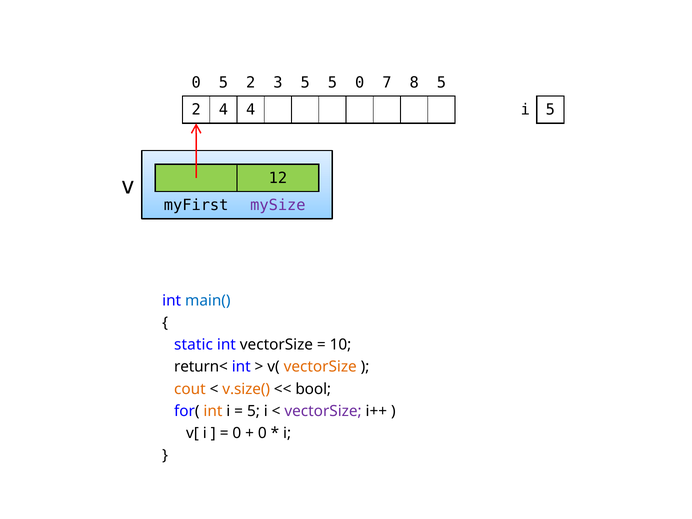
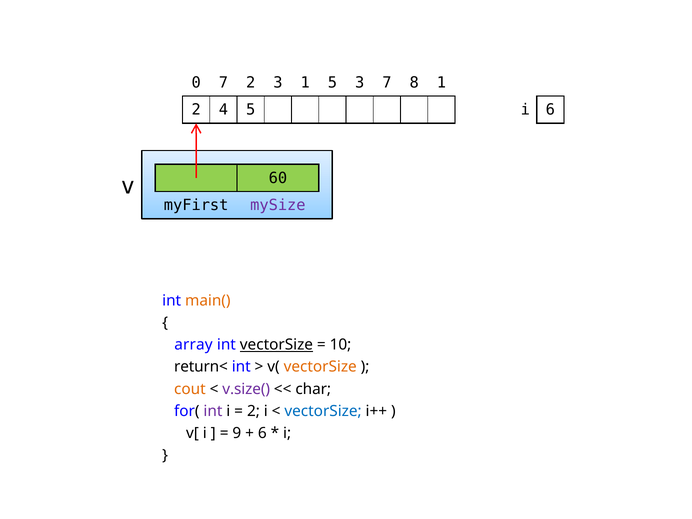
0 5: 5 -> 7
3 5: 5 -> 1
5 0: 0 -> 3
8 5: 5 -> 1
4 4: 4 -> 5
i 5: 5 -> 6
12: 12 -> 60
main( colour: blue -> orange
static: static -> array
vectorSize at (276, 345) underline: none -> present
v.size( colour: orange -> purple
bool: bool -> char
int at (213, 411) colour: orange -> purple
5 at (253, 411): 5 -> 2
vectorSize at (323, 411) colour: purple -> blue
0 at (237, 433): 0 -> 9
0 at (262, 433): 0 -> 6
